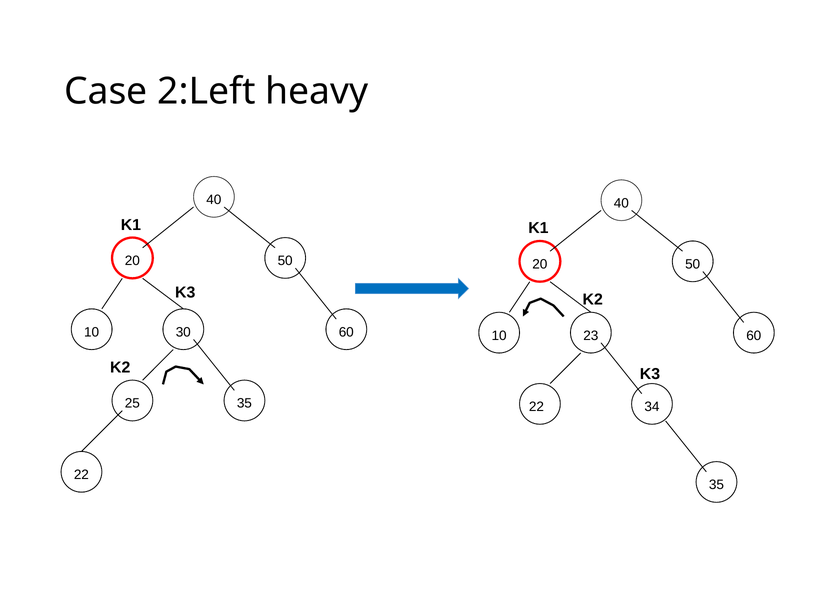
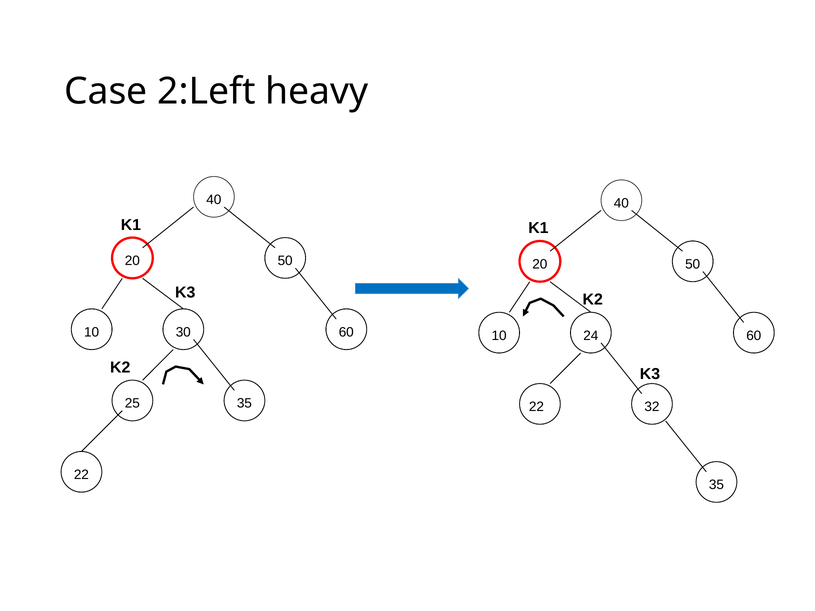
23: 23 -> 24
34: 34 -> 32
